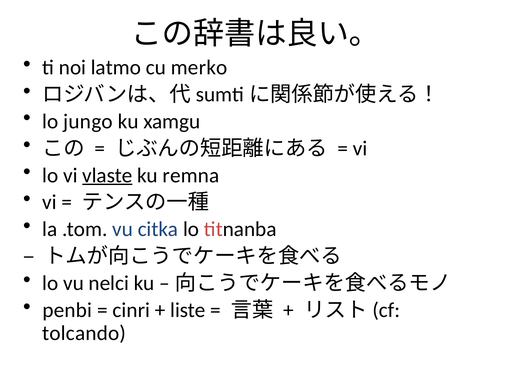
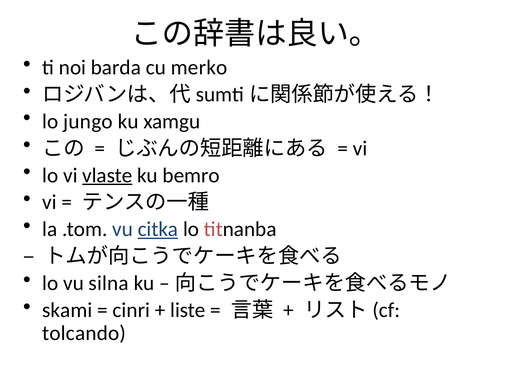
latmo: latmo -> barda
remna: remna -> bemro
citka underline: none -> present
nelci: nelci -> silna
penbi: penbi -> skami
